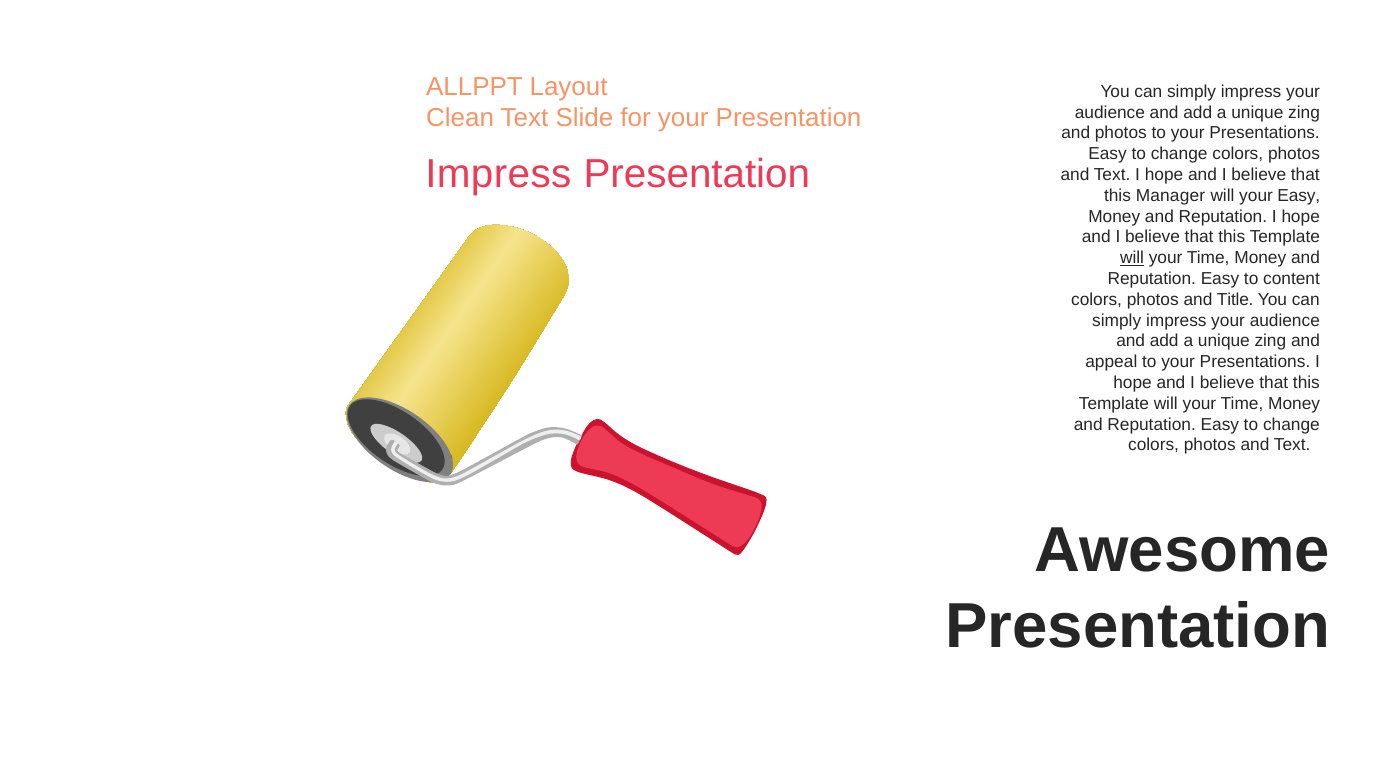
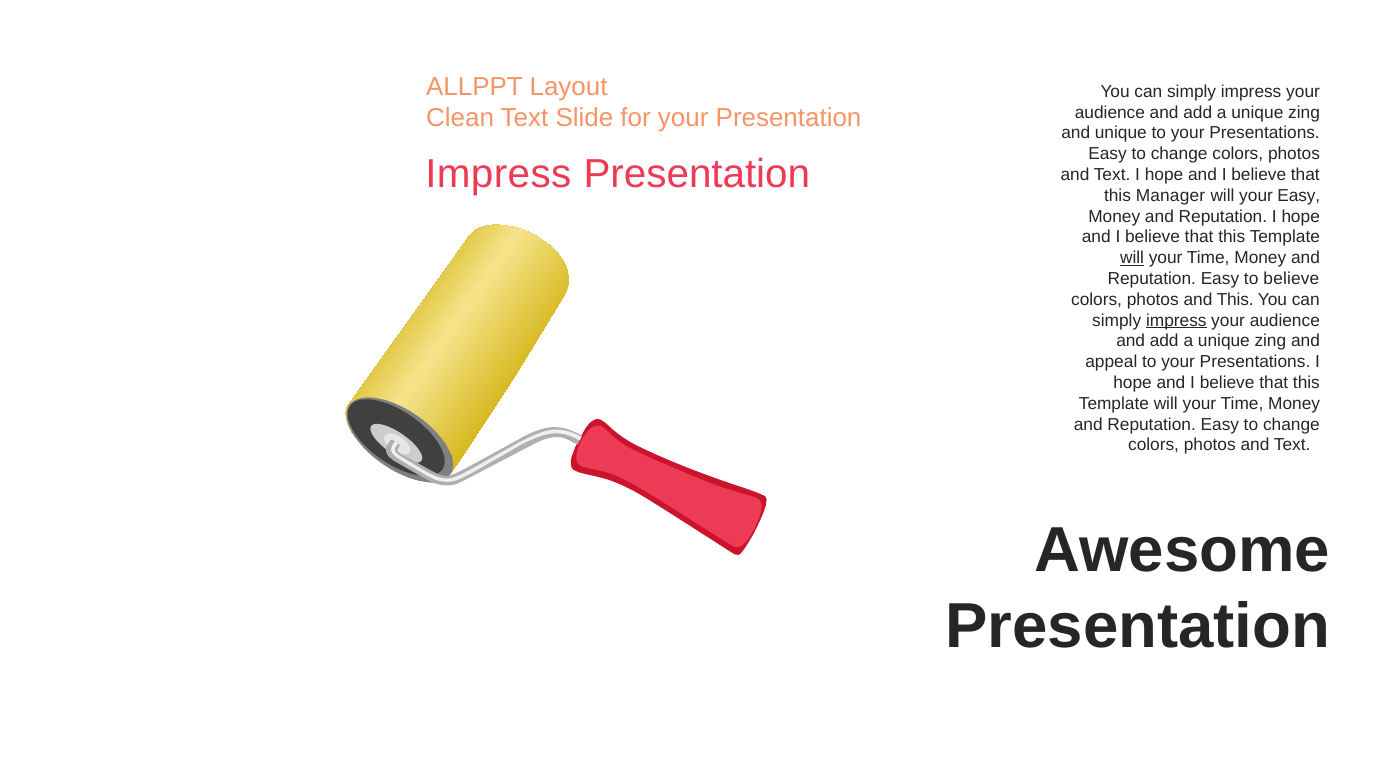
and photos: photos -> unique
to content: content -> believe
and Title: Title -> This
impress at (1176, 320) underline: none -> present
